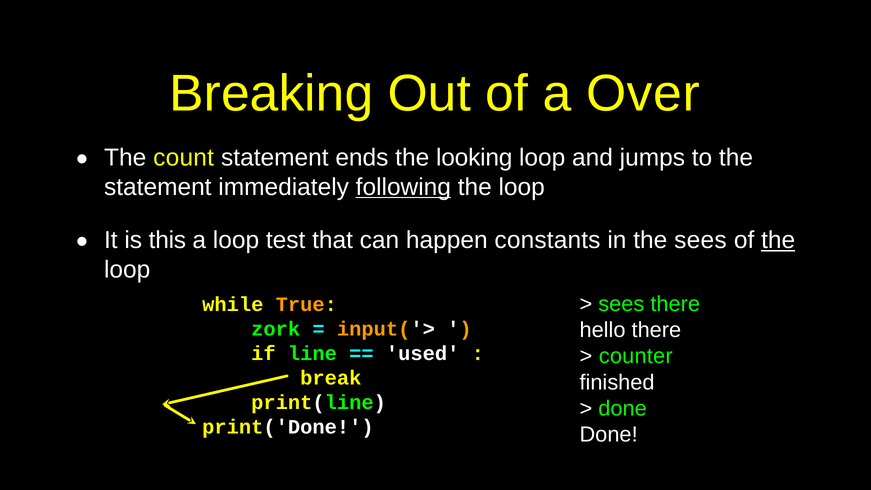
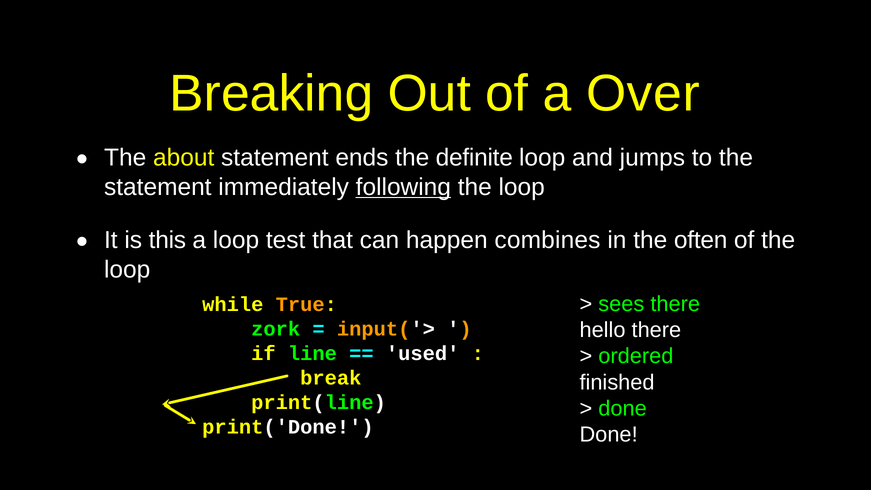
count: count -> about
looking: looking -> definite
constants: constants -> combines
the sees: sees -> often
the at (778, 240) underline: present -> none
counter: counter -> ordered
